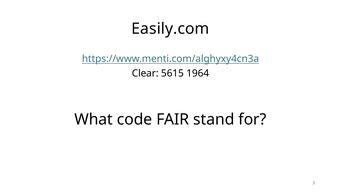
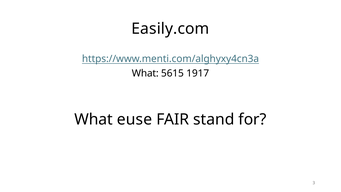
Clear at (145, 73): Clear -> What
1964: 1964 -> 1917
code: code -> euse
